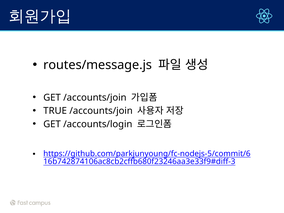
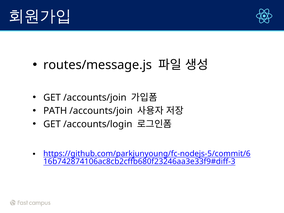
TRUE: TRUE -> PATH
